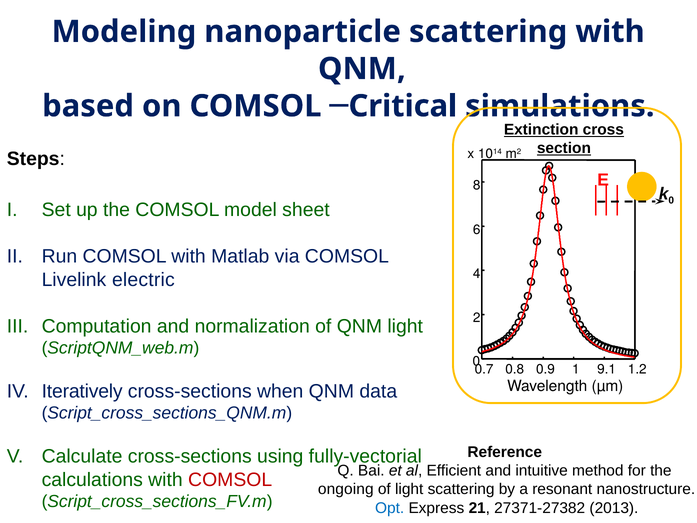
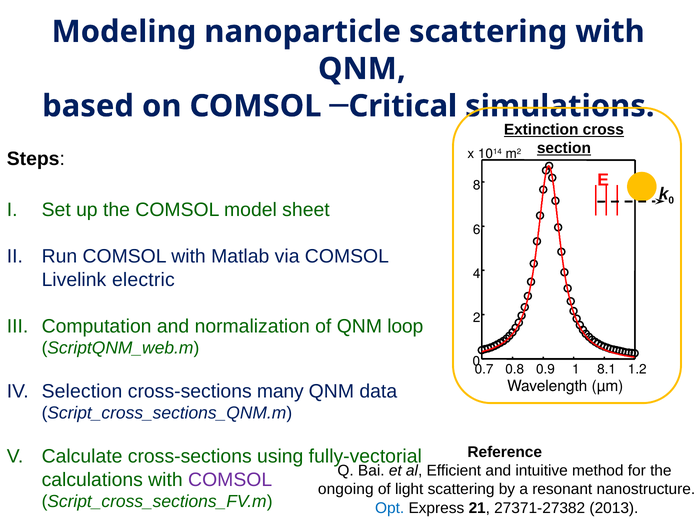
QNM light: light -> loop
9.1: 9.1 -> 8.1
Iteratively: Iteratively -> Selection
when: when -> many
COMSOL at (230, 479) colour: red -> purple
